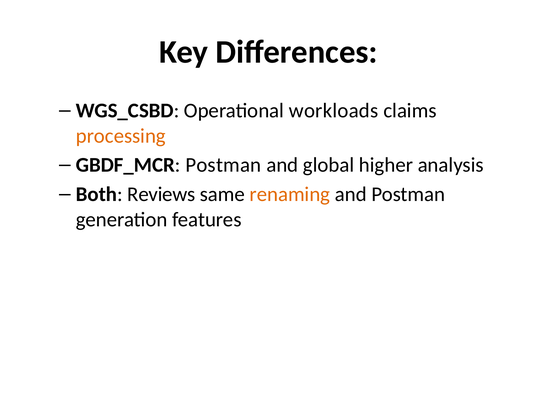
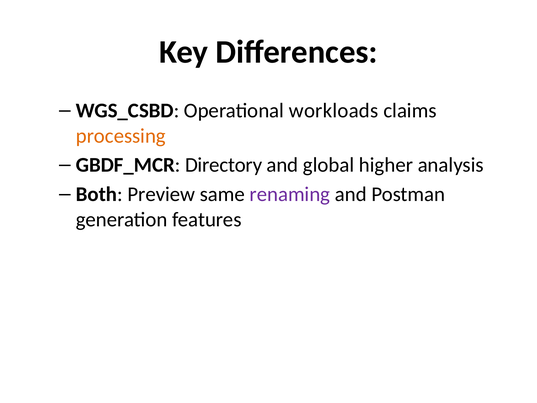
GBDF_MCR Postman: Postman -> Directory
Reviews: Reviews -> Preview
renaming colour: orange -> purple
